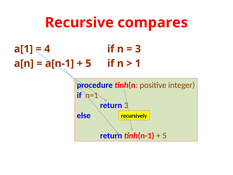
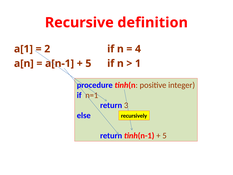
compares: compares -> definition
4: 4 -> 2
3 at (138, 49): 3 -> 4
